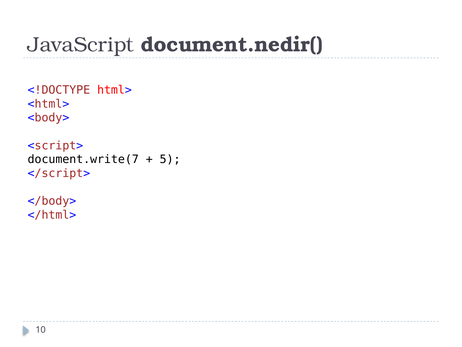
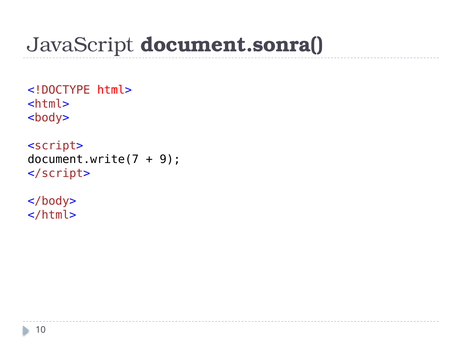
document.nedir(: document.nedir( -> document.sonra(
5: 5 -> 9
